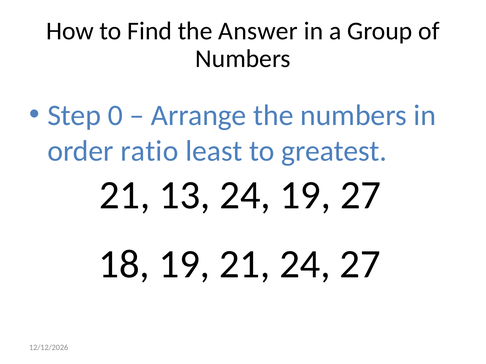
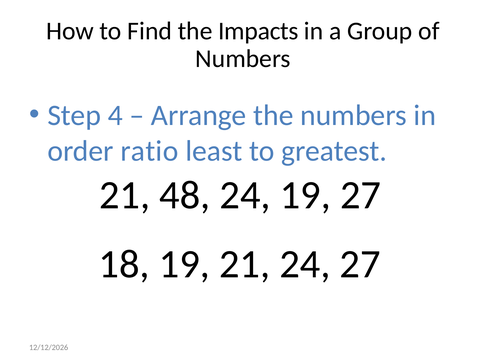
Answer: Answer -> Impacts
0: 0 -> 4
13: 13 -> 48
